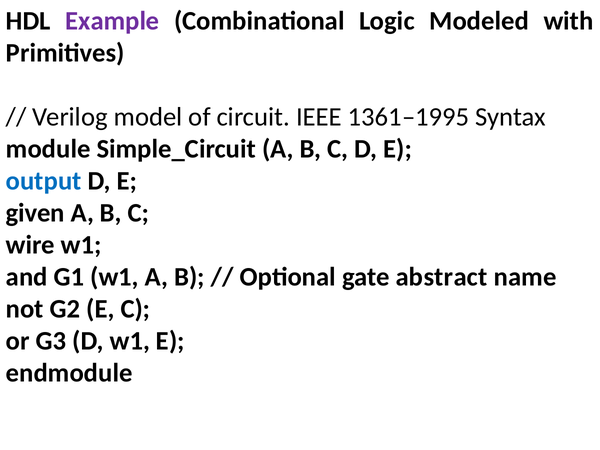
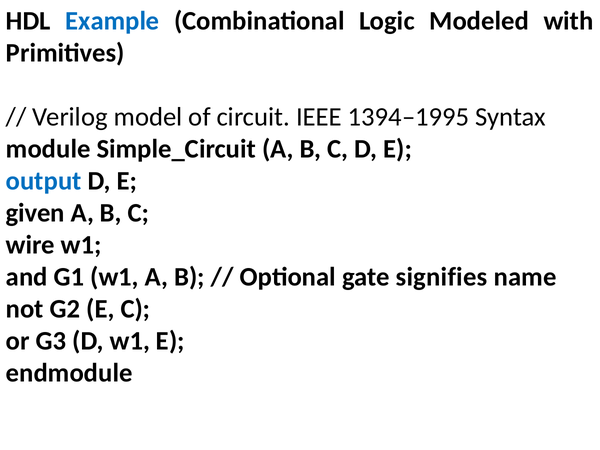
Example colour: purple -> blue
1361–1995: 1361–1995 -> 1394–1995
abstract: abstract -> signifies
